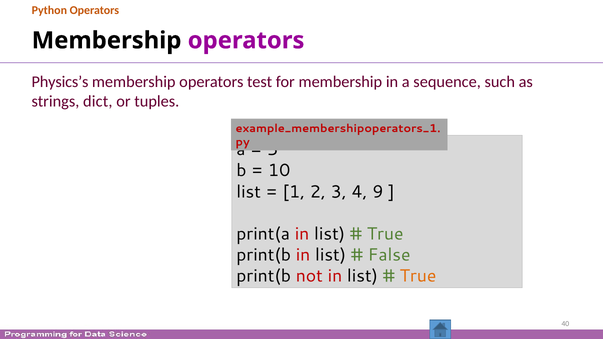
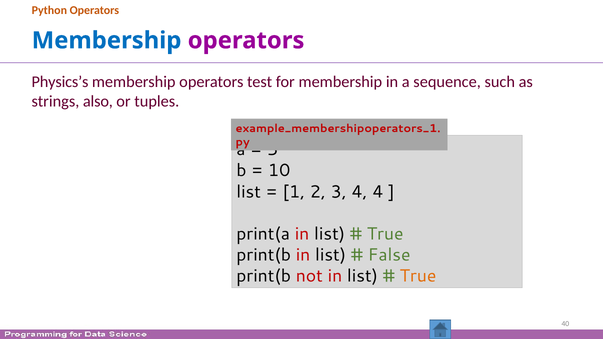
Membership at (107, 40) colour: black -> blue
dict: dict -> also
4 9: 9 -> 4
